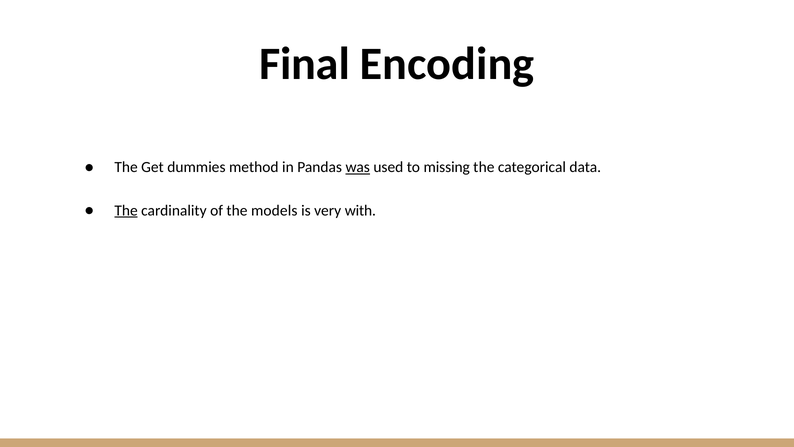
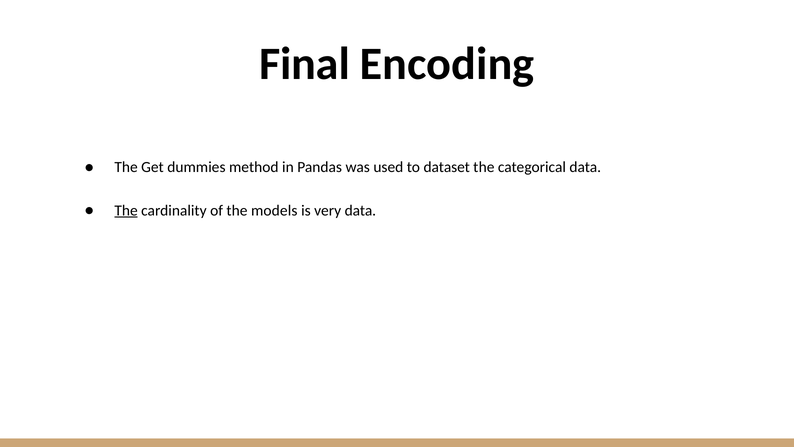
was underline: present -> none
missing: missing -> dataset
very with: with -> data
